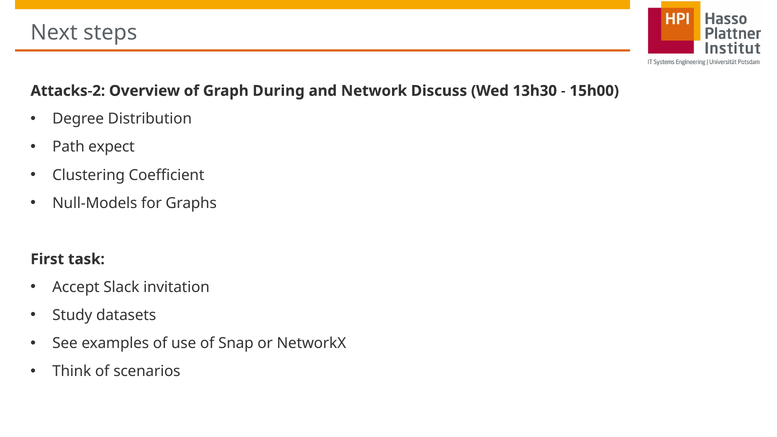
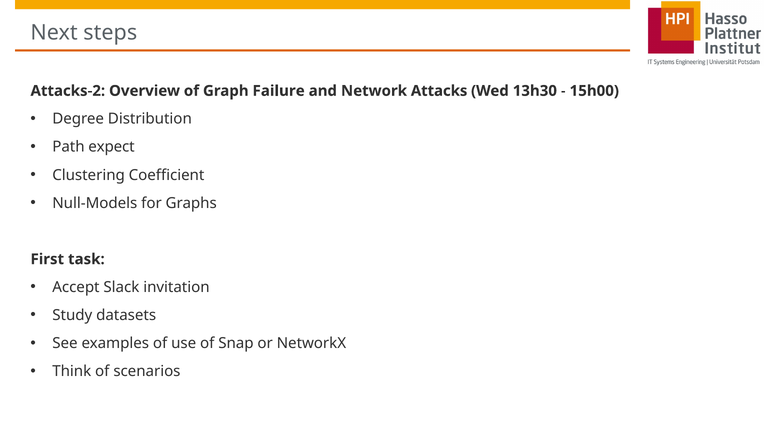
During: During -> Failure
Discuss: Discuss -> Attacks
